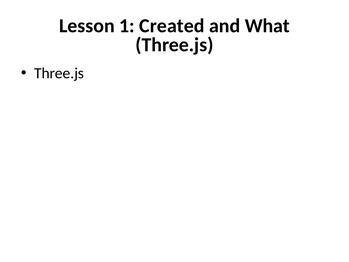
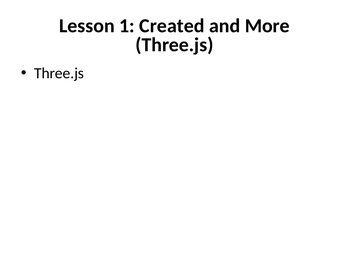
What: What -> More
